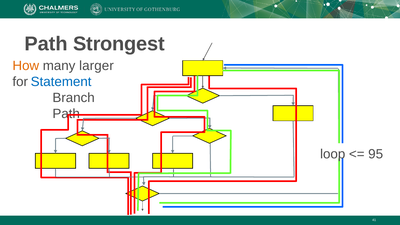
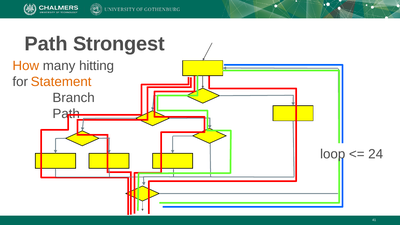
larger: larger -> hitting
Statement colour: blue -> orange
95: 95 -> 24
